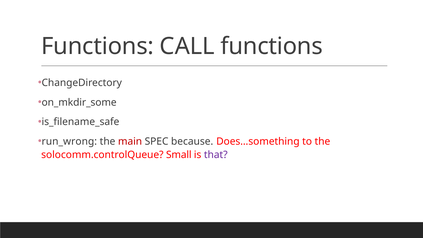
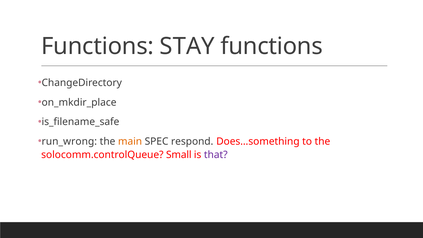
CALL: CALL -> STAY
on_mkdir_some: on_mkdir_some -> on_mkdir_place
main colour: red -> orange
because: because -> respond
